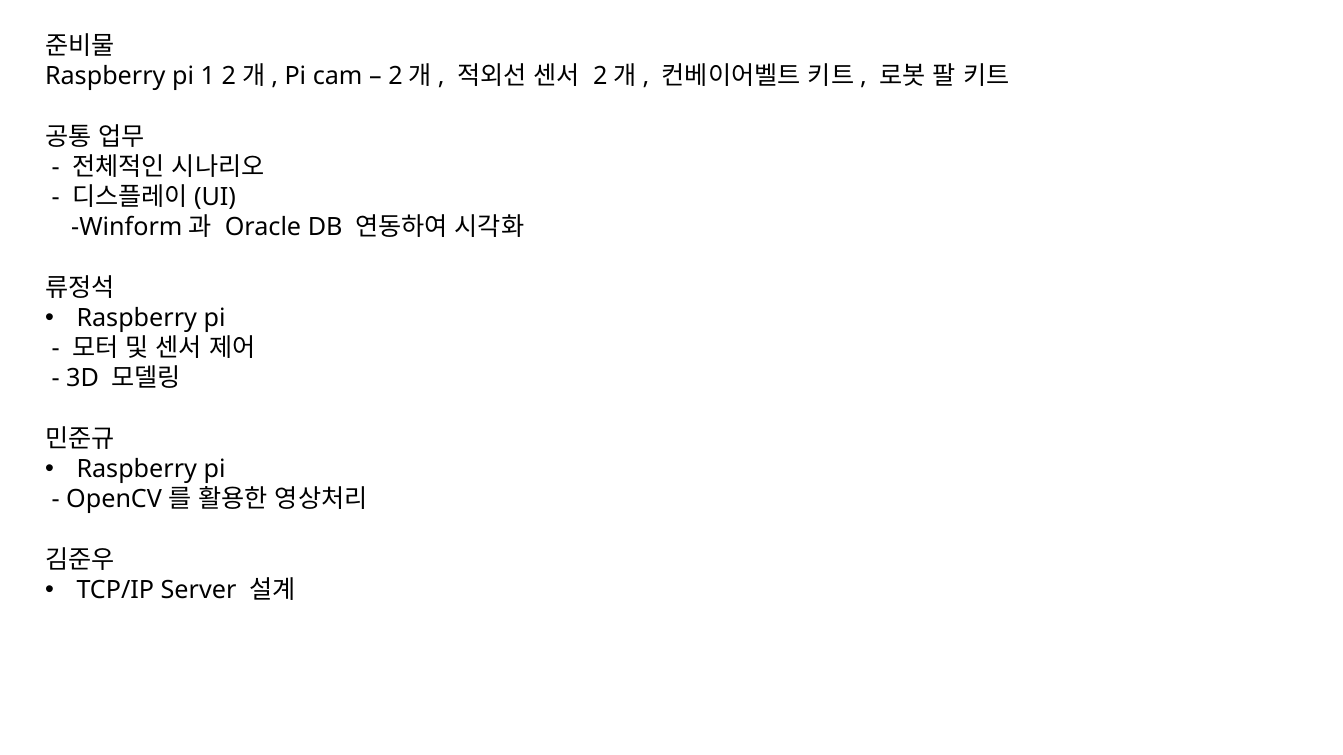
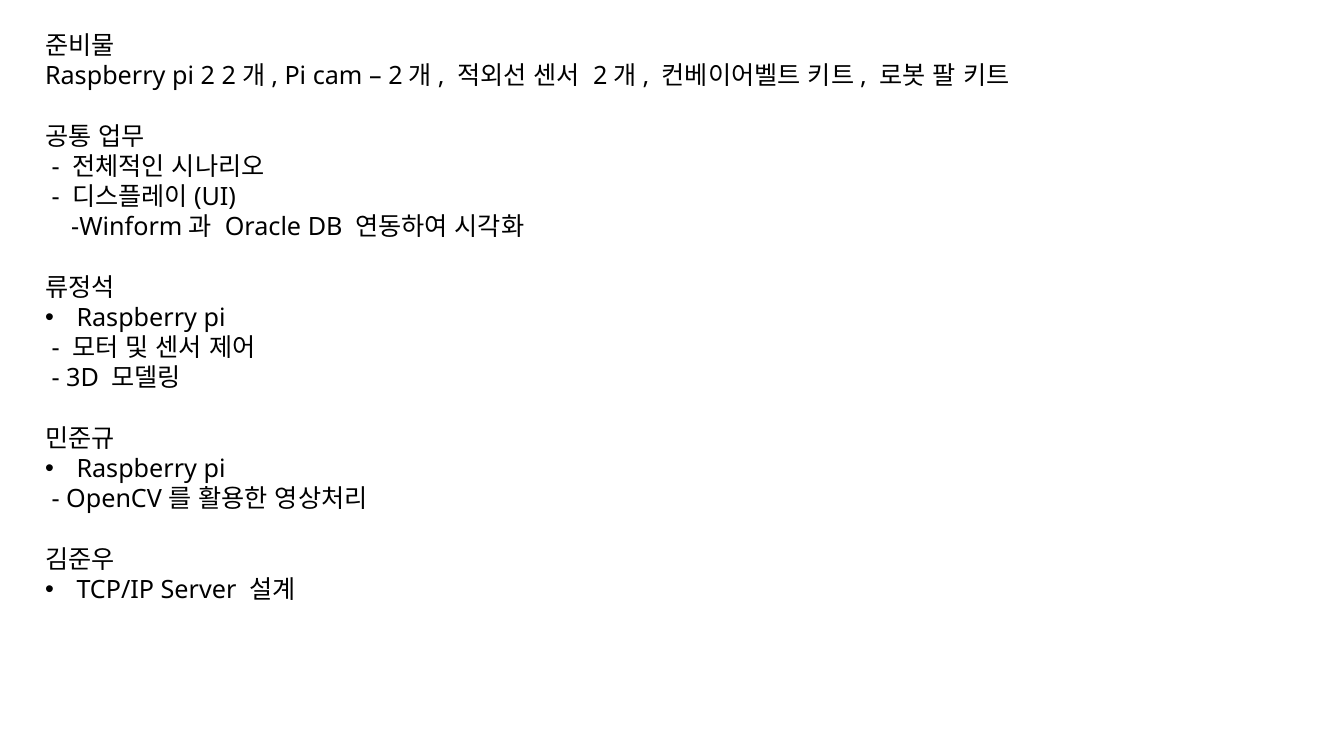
1: 1 -> 2
